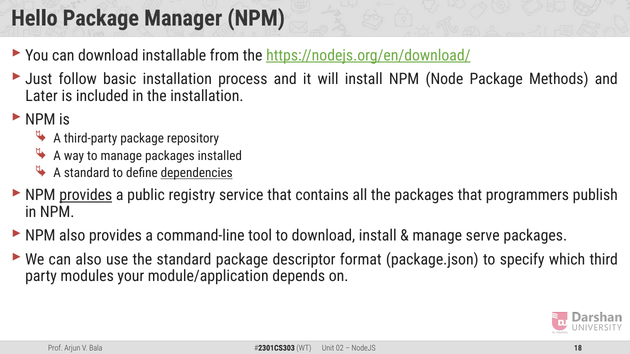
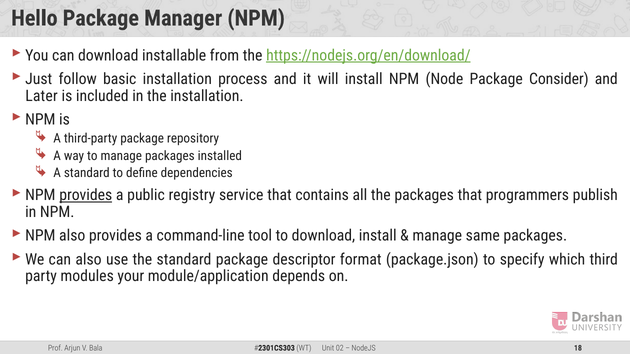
Methods: Methods -> Consider
dependencies underline: present -> none
serve: serve -> same
